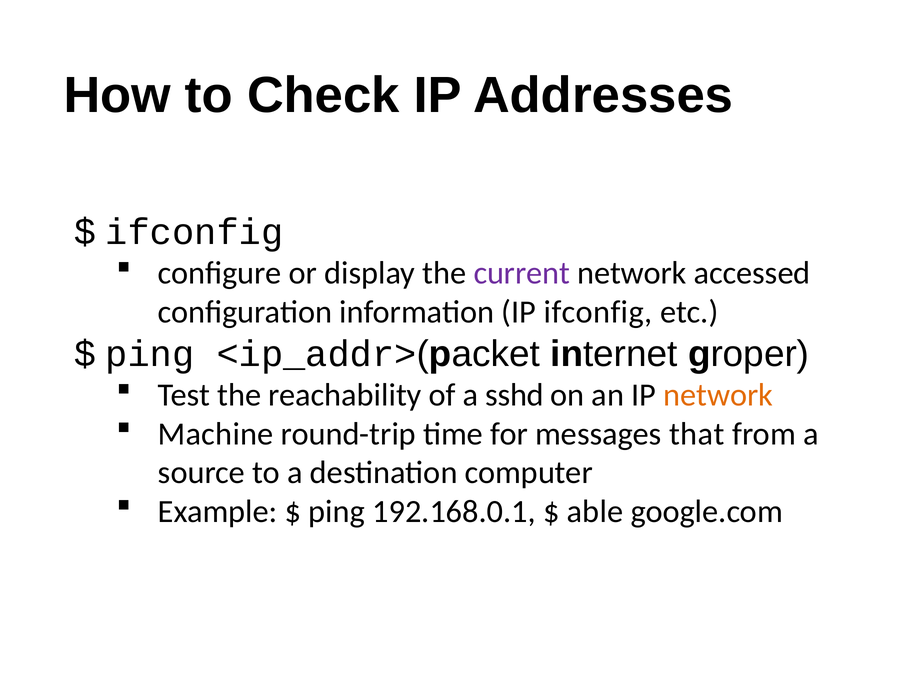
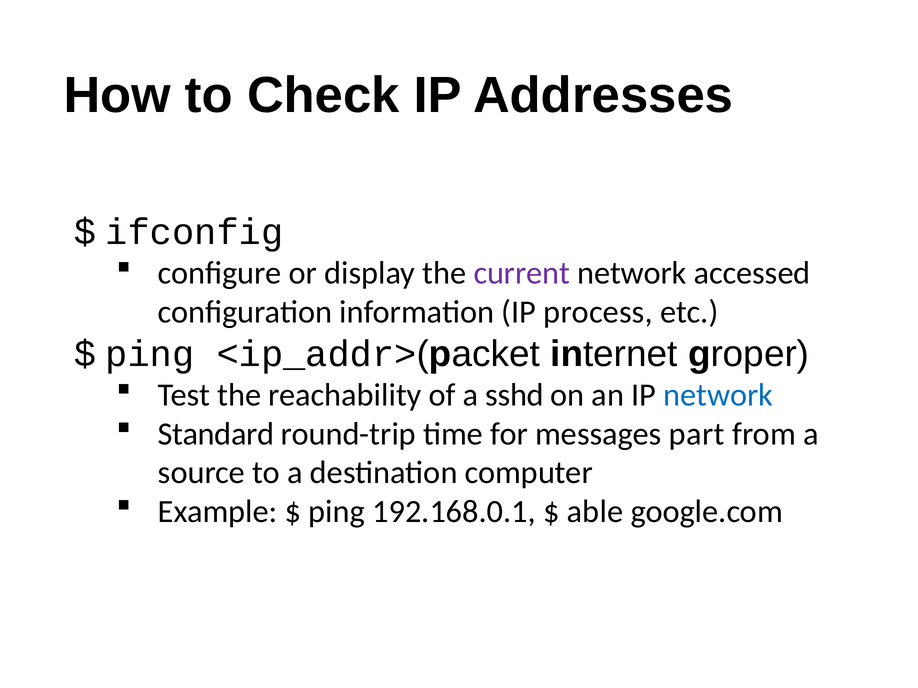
IP ifconfig: ifconfig -> process
network at (718, 395) colour: orange -> blue
Machine: Machine -> Standard
that: that -> part
